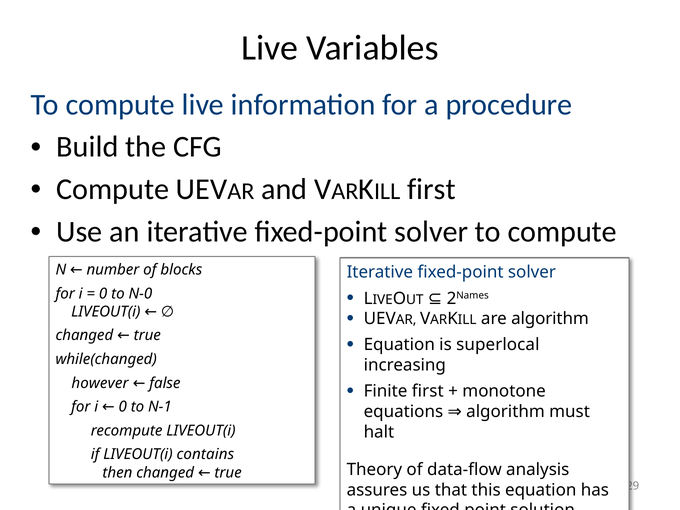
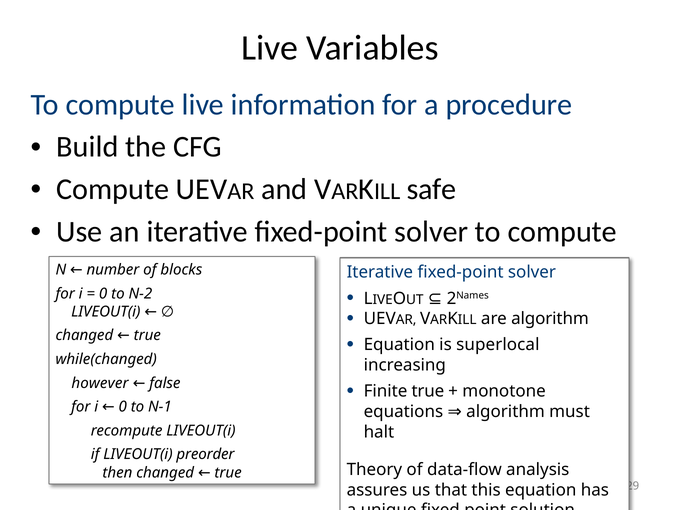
first at (431, 189): first -> safe
N-0: N-0 -> N-2
Finite first: first -> true
contains: contains -> preorder
